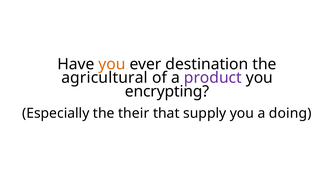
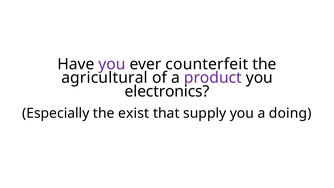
you at (112, 64) colour: orange -> purple
destination: destination -> counterfeit
encrypting: encrypting -> electronics
their: their -> exist
